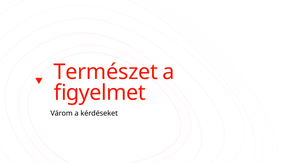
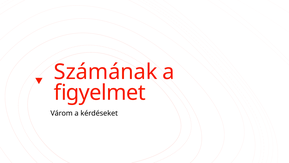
Természet: Természet -> Számának
